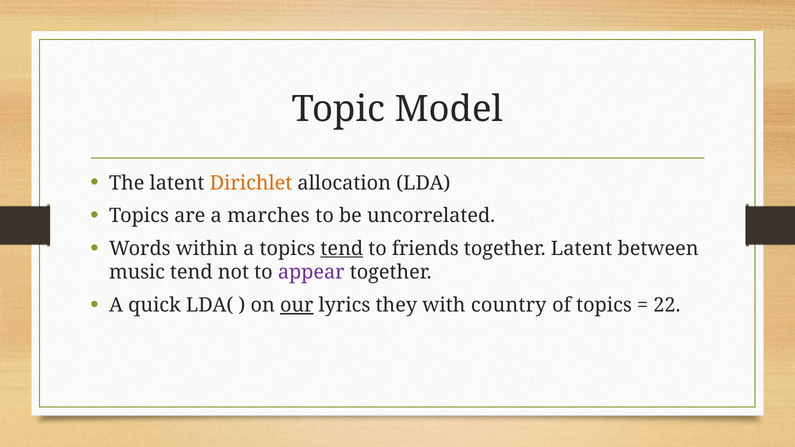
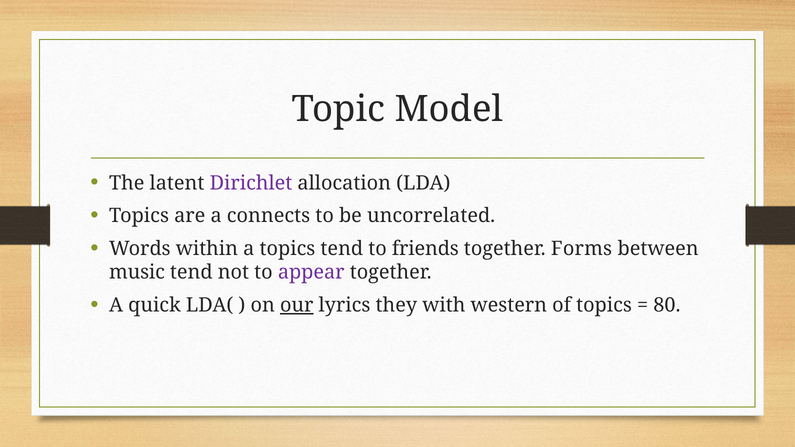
Dirichlet colour: orange -> purple
marches: marches -> connects
tend at (342, 249) underline: present -> none
together Latent: Latent -> Forms
country: country -> western
22: 22 -> 80
